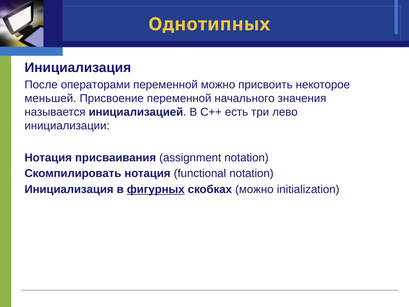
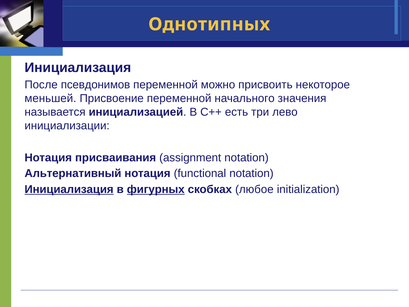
операторами: операторами -> псевдонимов
Скомпилировать: Скомпилировать -> Альтернативный
Инициализация at (69, 189) underline: none -> present
скобках можно: можно -> любое
